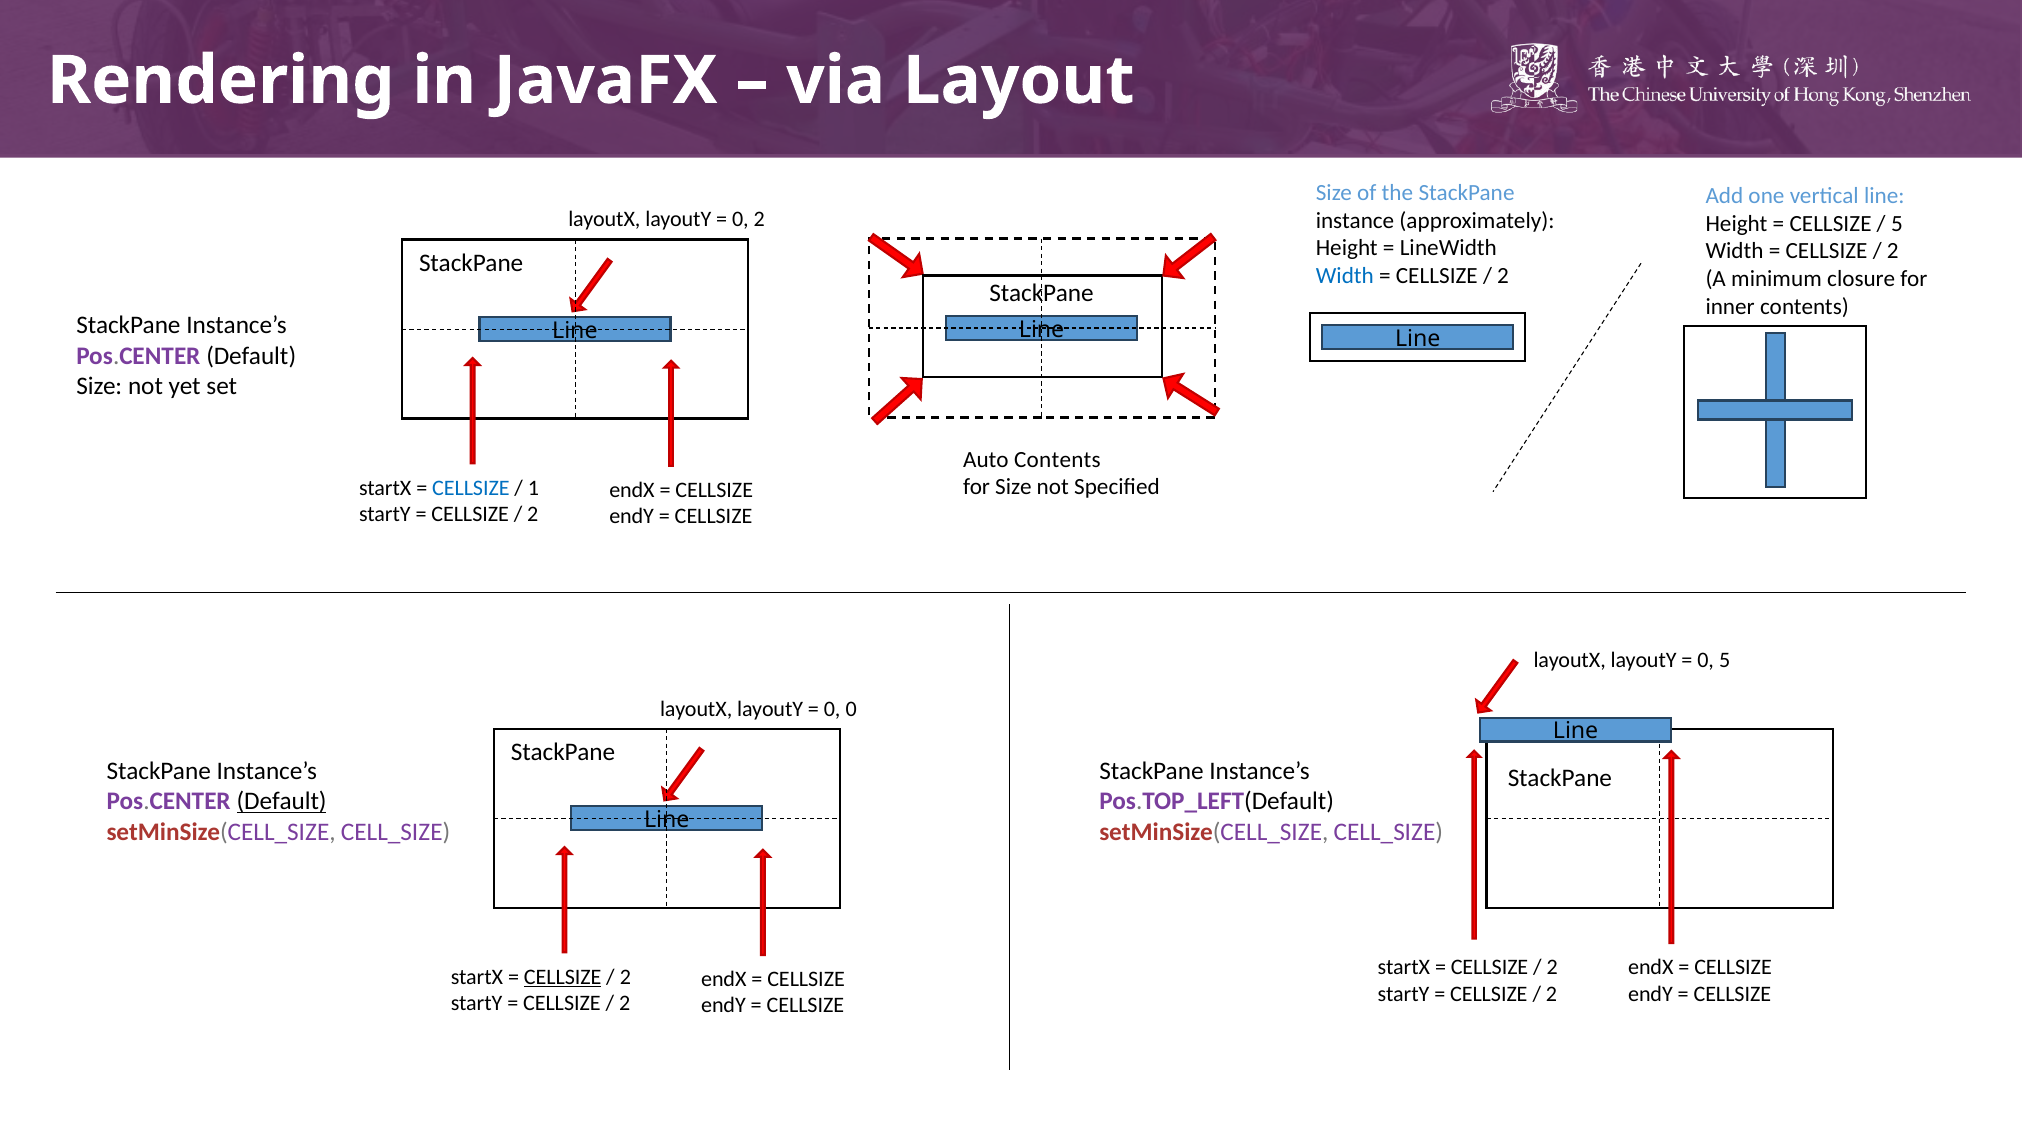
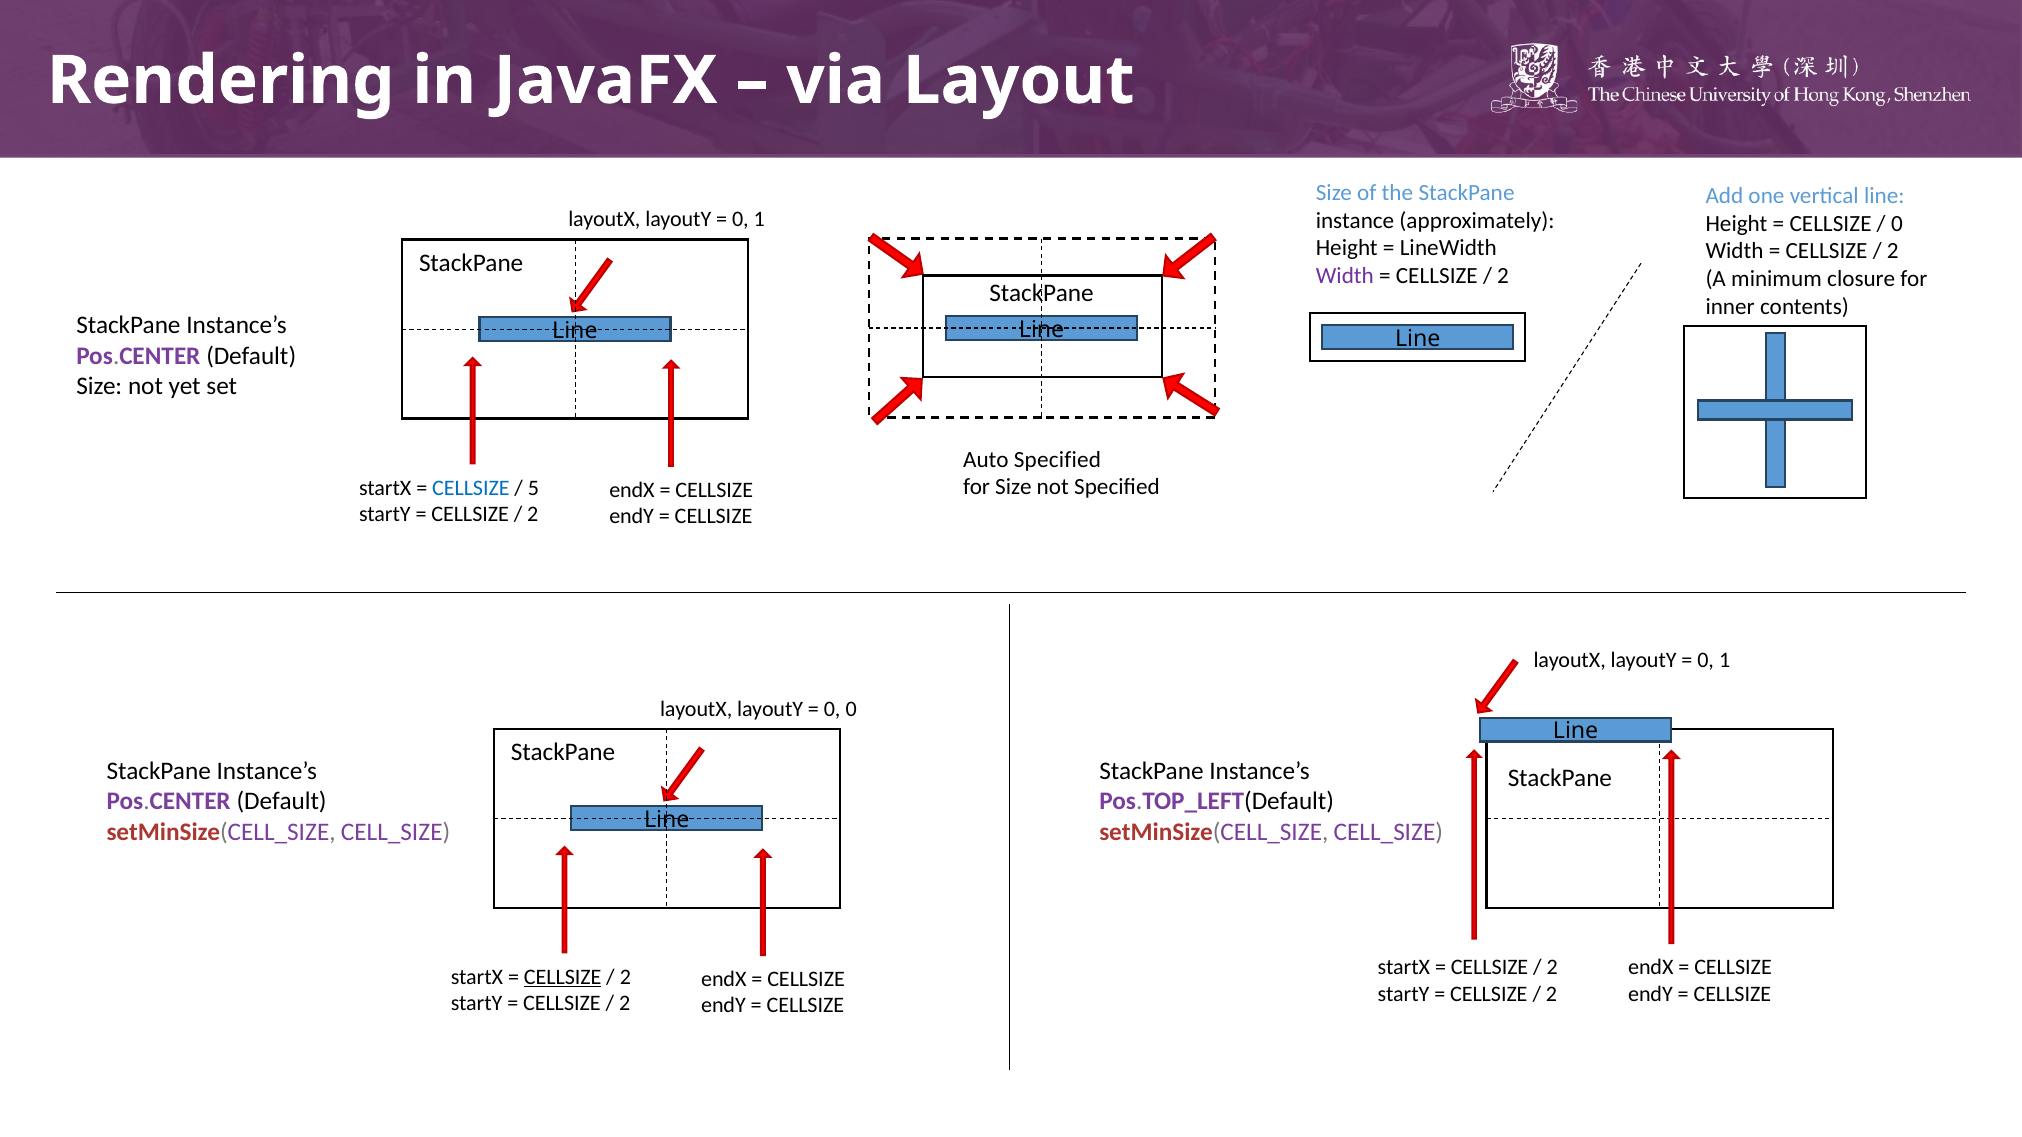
2 at (759, 220): 2 -> 1
5 at (1897, 223): 5 -> 0
Width at (1345, 276) colour: blue -> purple
Auto Contents: Contents -> Specified
1: 1 -> 5
5 at (1725, 660): 5 -> 1
Default at (282, 802) underline: present -> none
